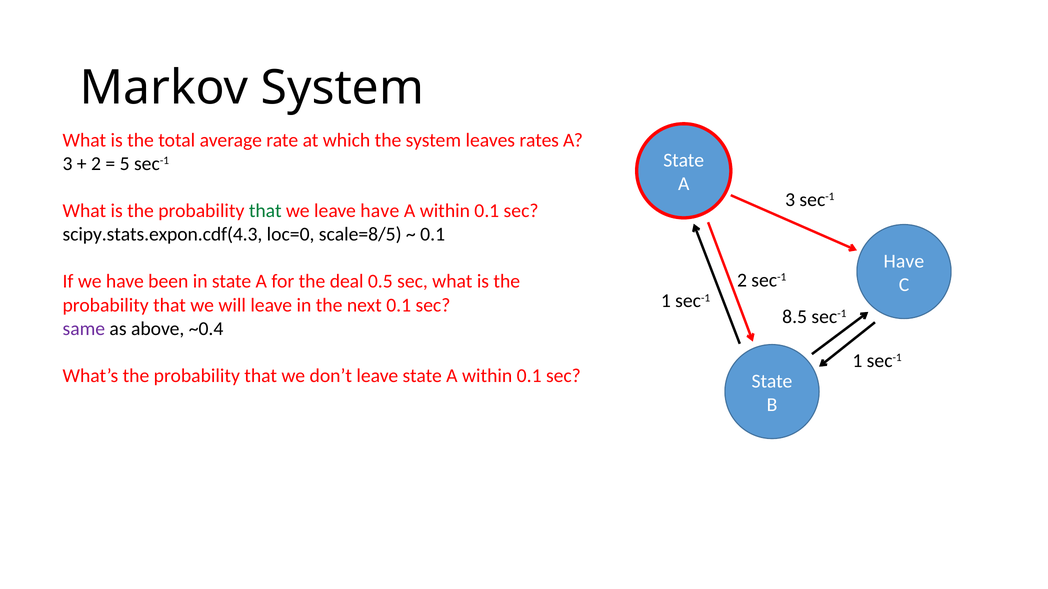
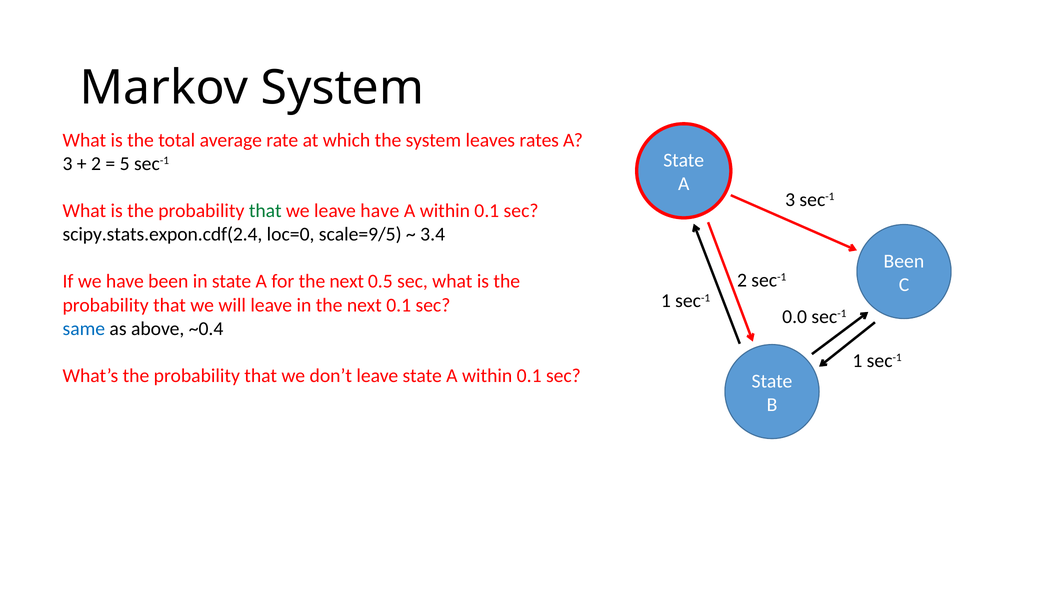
scipy.stats.expon.cdf(4.3: scipy.stats.expon.cdf(4.3 -> scipy.stats.expon.cdf(2.4
scale=8/5: scale=8/5 -> scale=9/5
0.1 at (433, 235): 0.1 -> 3.4
Have at (904, 261): Have -> Been
for the deal: deal -> next
8.5: 8.5 -> 0.0
same colour: purple -> blue
